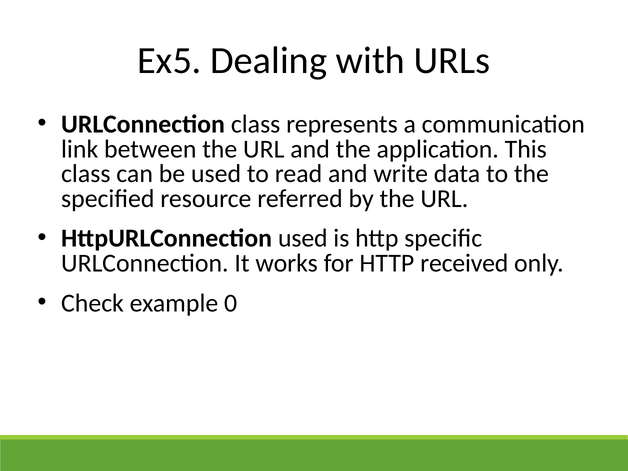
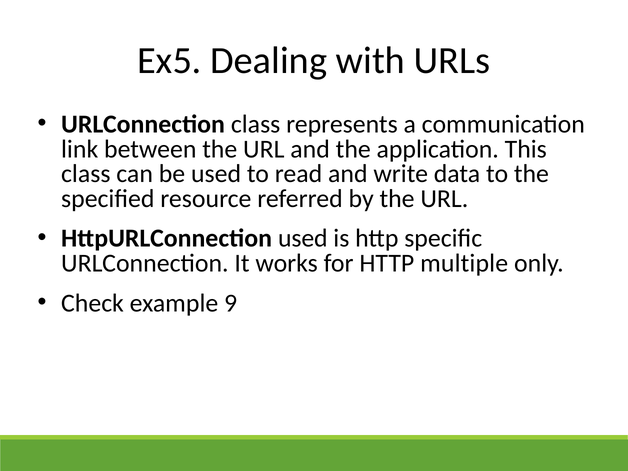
received: received -> multiple
0: 0 -> 9
